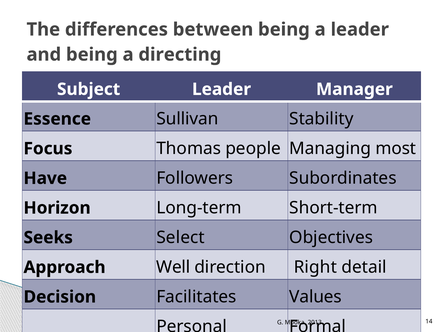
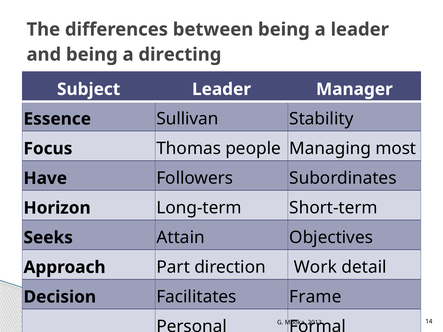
Select: Select -> Attain
Well: Well -> Part
Right: Right -> Work
Values: Values -> Frame
